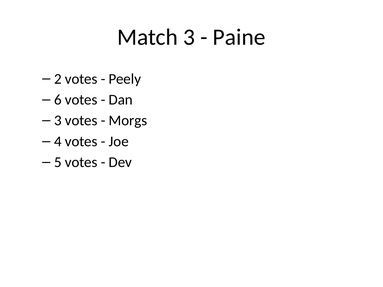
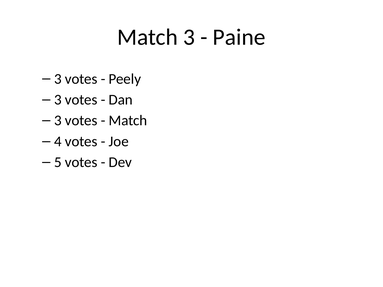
2 at (58, 79): 2 -> 3
6 at (58, 100): 6 -> 3
Morgs at (128, 121): Morgs -> Match
